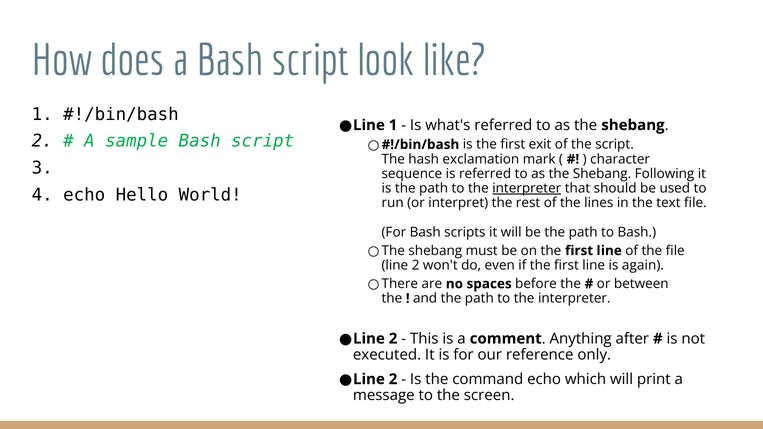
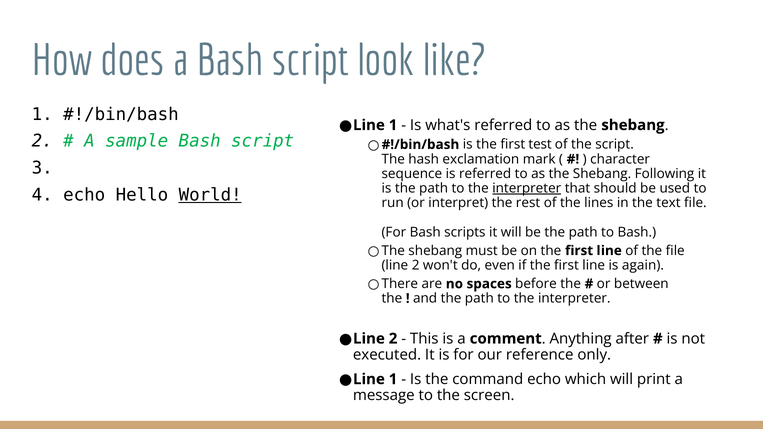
exit: exit -> test
World underline: none -> present
2 at (393, 379): 2 -> 1
